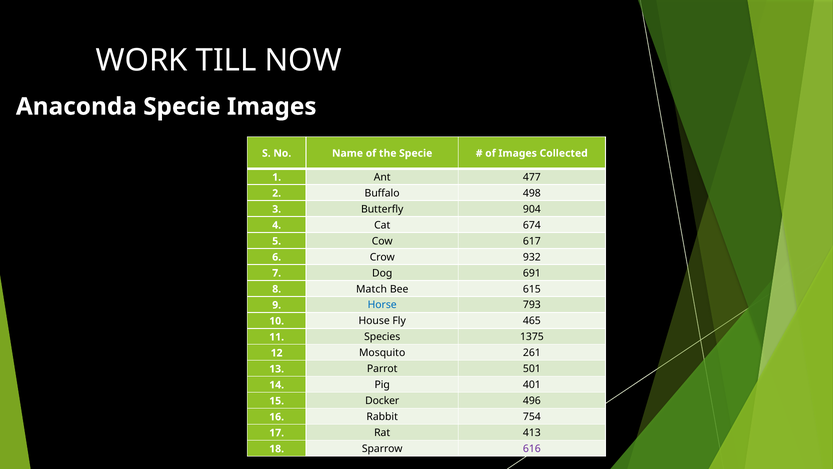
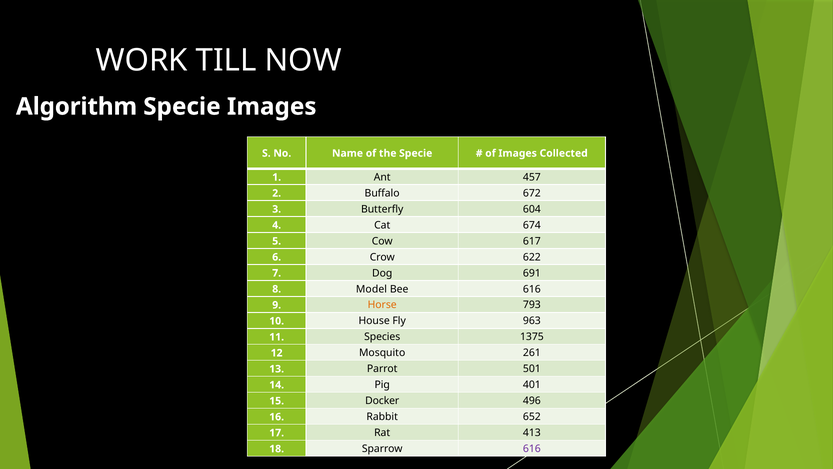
Anaconda: Anaconda -> Algorithm
477: 477 -> 457
498: 498 -> 672
904: 904 -> 604
932: 932 -> 622
Match: Match -> Model
Bee 615: 615 -> 616
Horse colour: blue -> orange
465: 465 -> 963
754: 754 -> 652
